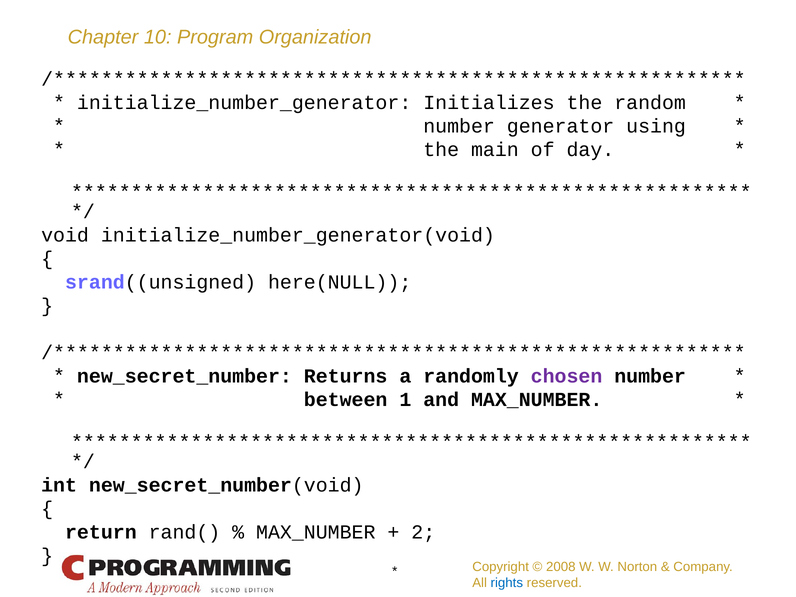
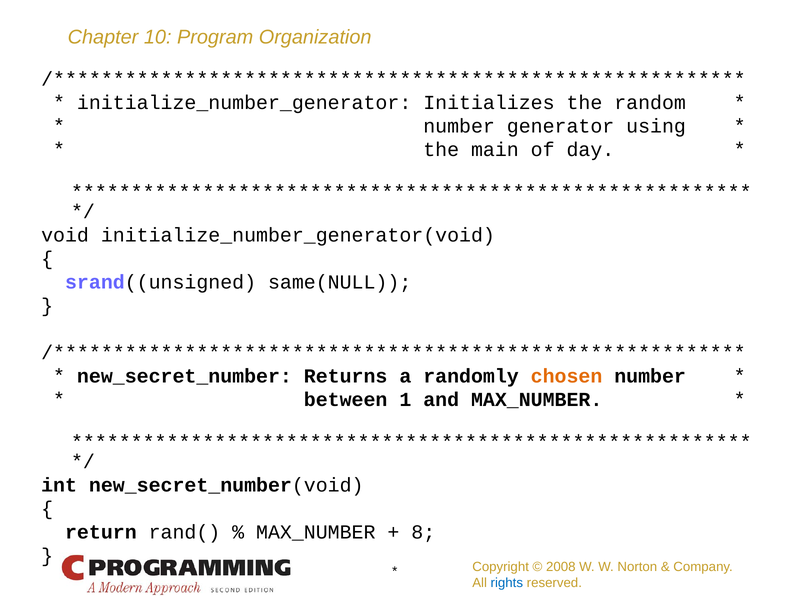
here(NULL: here(NULL -> same(NULL
chosen colour: purple -> orange
2: 2 -> 8
